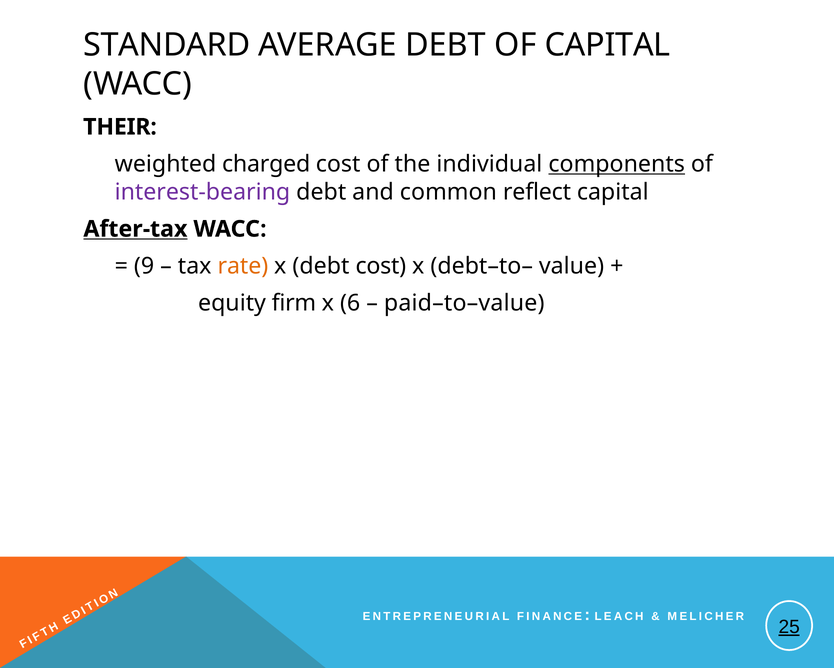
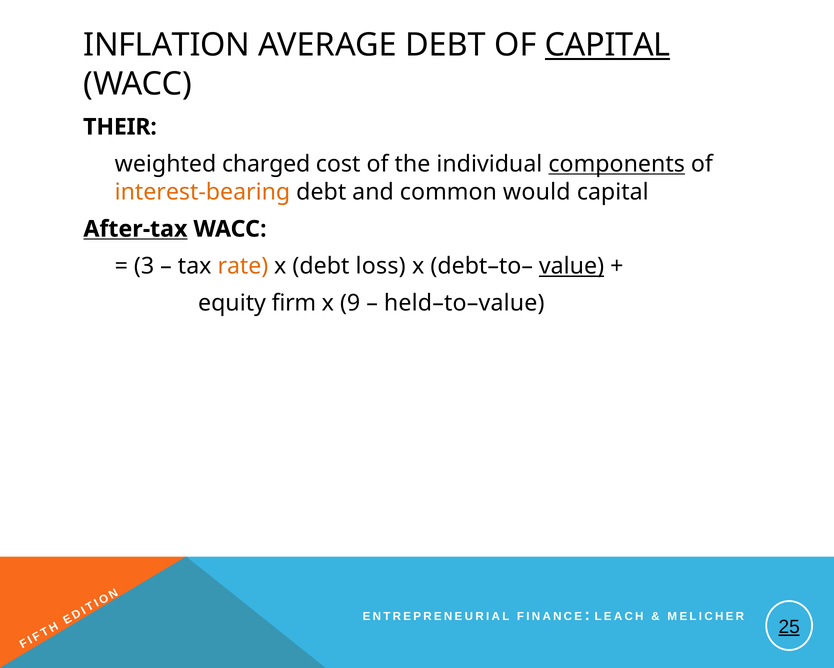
STANDARD: STANDARD -> INFLATION
CAPITAL at (608, 45) underline: none -> present
interest-bearing colour: purple -> orange
reflect: reflect -> would
9: 9 -> 3
debt cost: cost -> loss
value underline: none -> present
6: 6 -> 9
paid–to–value: paid–to–value -> held–to–value
